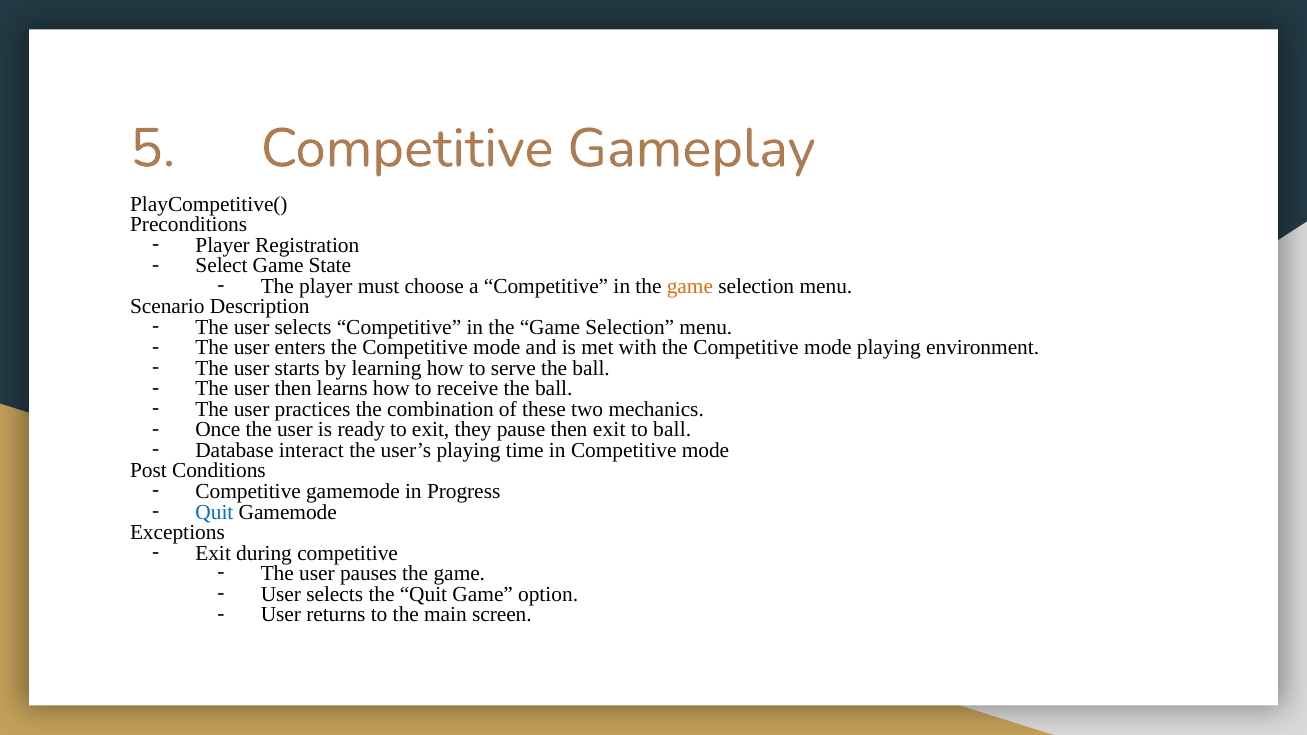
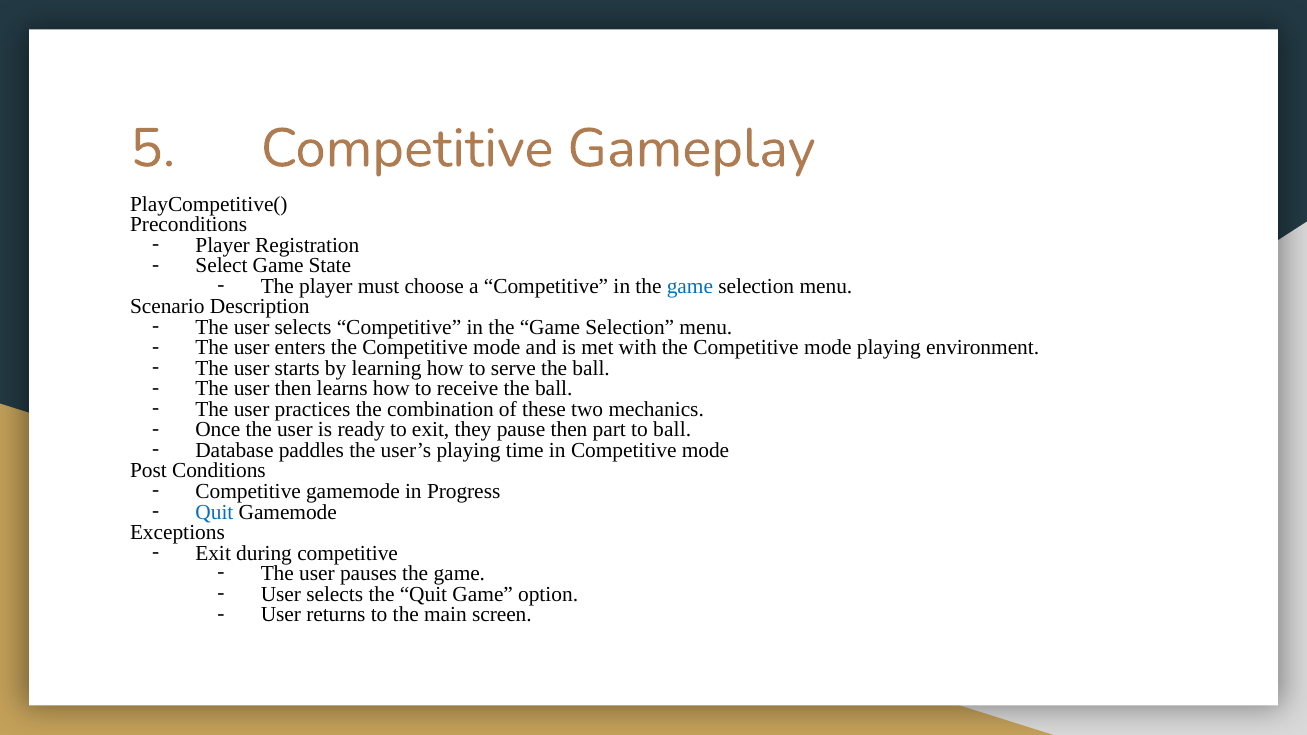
game at (690, 286) colour: orange -> blue
then exit: exit -> part
interact: interact -> paddles
